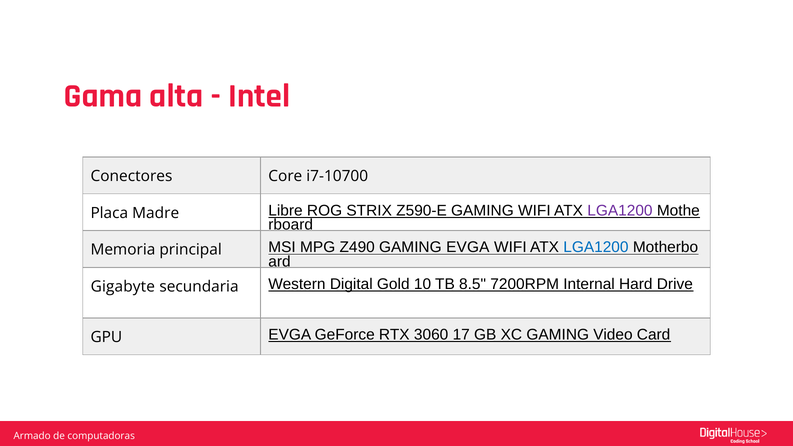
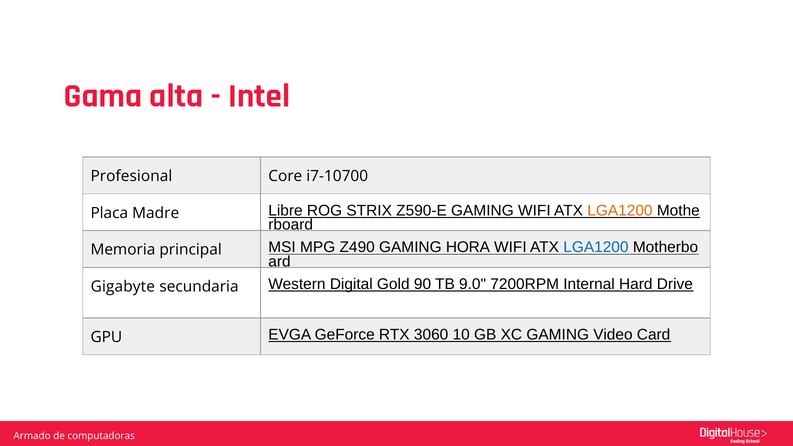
Conectores: Conectores -> Profesional
LGA1200 at (620, 211) colour: purple -> orange
GAMING EVGA: EVGA -> HORA
10: 10 -> 90
8.5: 8.5 -> 9.0
17: 17 -> 10
